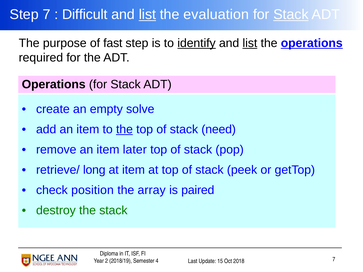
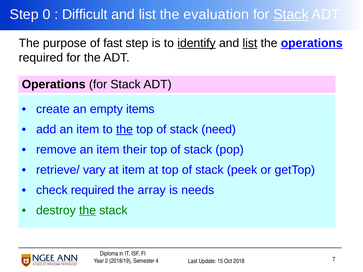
Step 7: 7 -> 0
list at (147, 15) underline: present -> none
solve: solve -> items
later: later -> their
long: long -> vary
check position: position -> required
paired: paired -> needs
the at (88, 210) underline: none -> present
